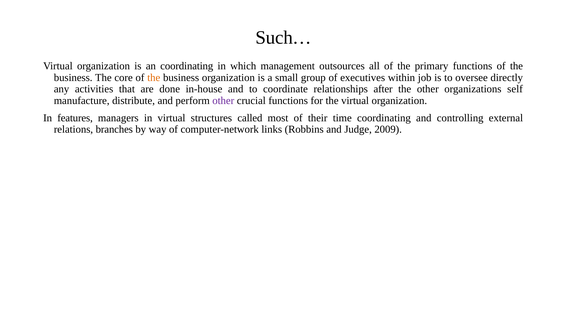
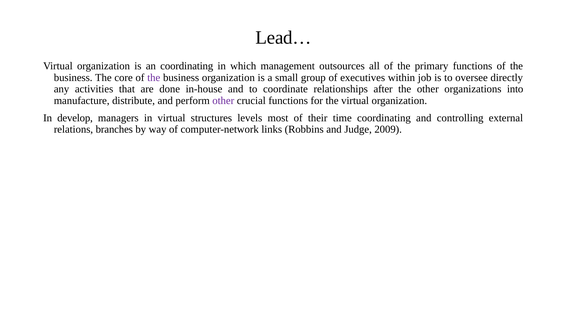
Such…: Such… -> Lead…
the at (154, 78) colour: orange -> purple
self: self -> into
features: features -> develop
called: called -> levels
